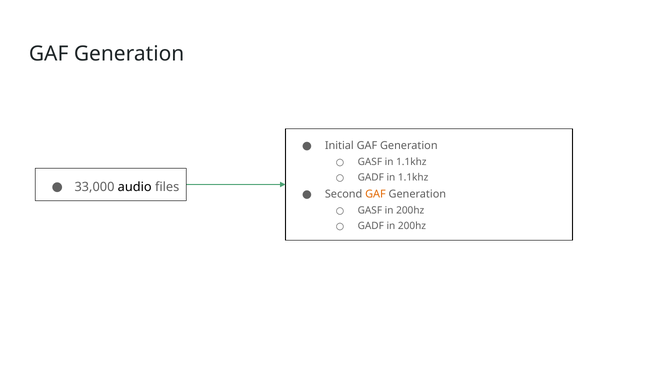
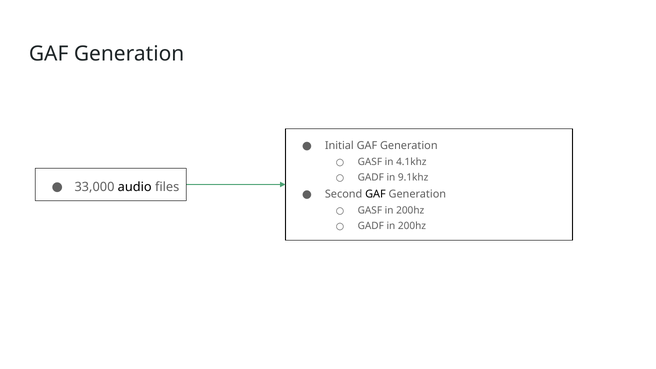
GASF in 1.1khz: 1.1khz -> 4.1khz
GADF in 1.1khz: 1.1khz -> 9.1khz
GAF at (375, 194) colour: orange -> black
